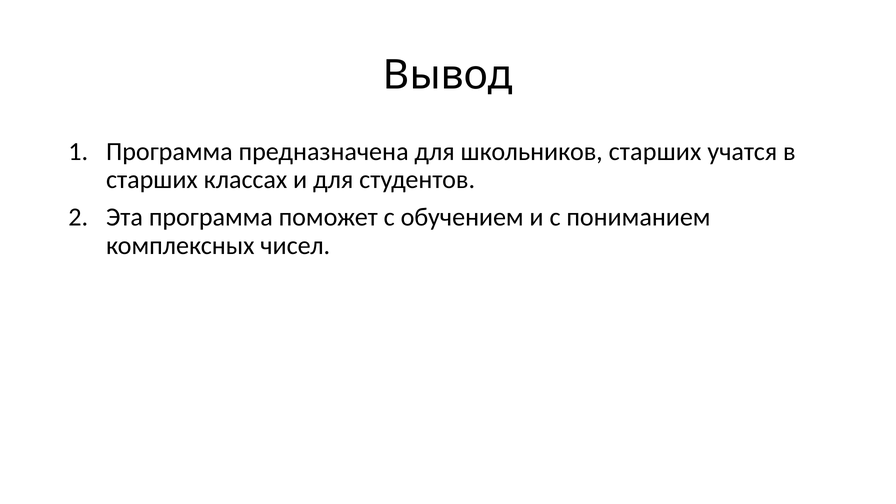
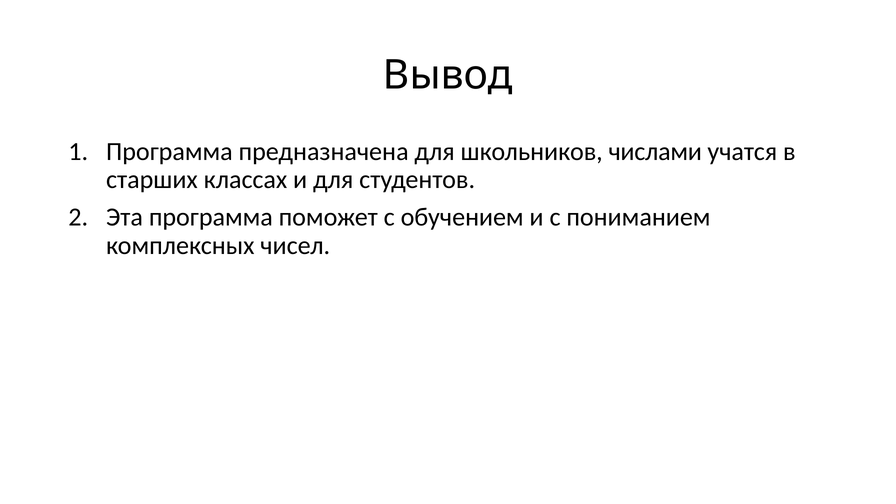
школьников старших: старших -> числами
